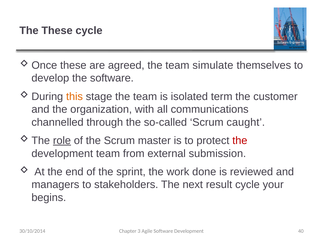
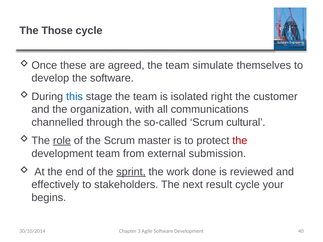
The These: These -> Those
this colour: orange -> blue
term: term -> right
caught: caught -> cultural
sprint underline: none -> present
managers: managers -> effectively
